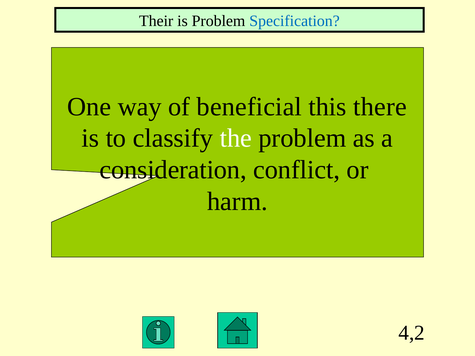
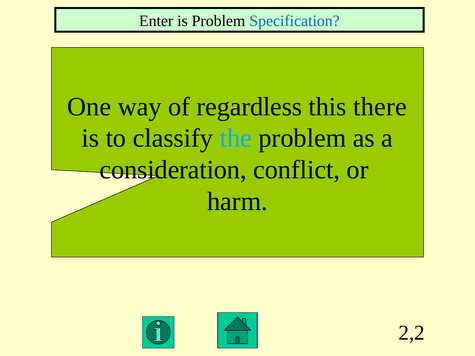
Their: Their -> Enter
beneficial: beneficial -> regardless
the colour: white -> light blue
4,2: 4,2 -> 2,2
